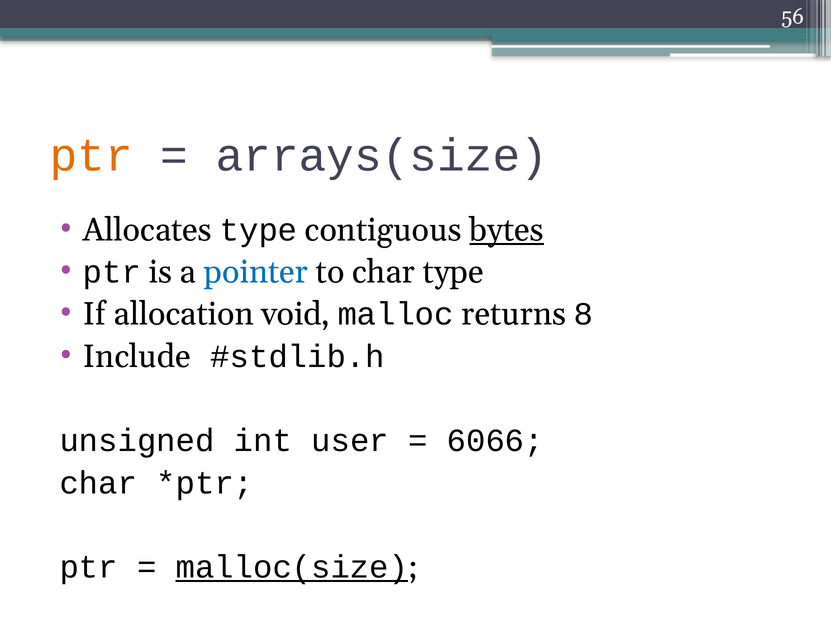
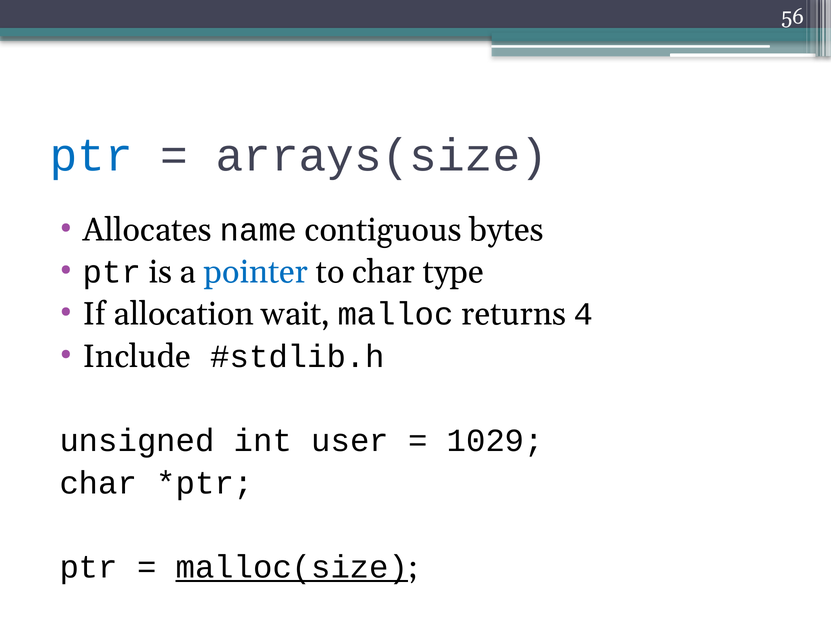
ptr at (91, 156) colour: orange -> blue
Allocates type: type -> name
bytes underline: present -> none
void: void -> wait
8: 8 -> 4
6066: 6066 -> 1029
